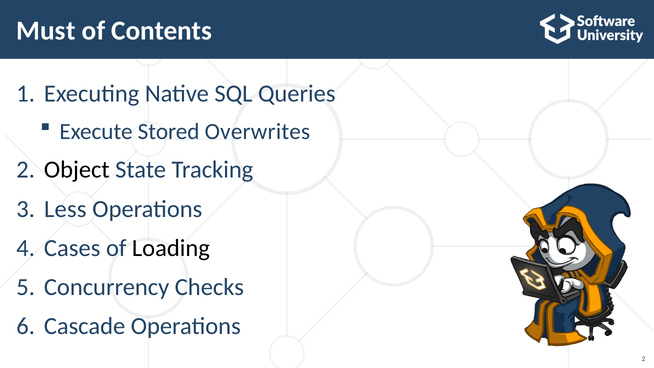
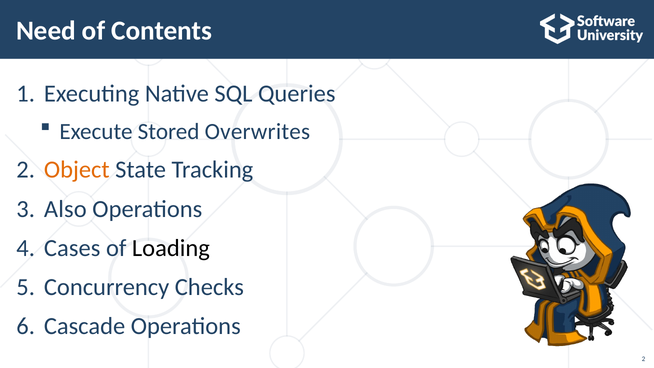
Must: Must -> Need
Object colour: black -> orange
Less: Less -> Also
